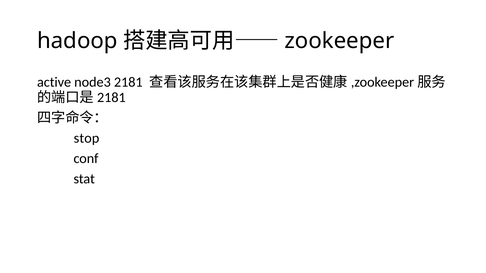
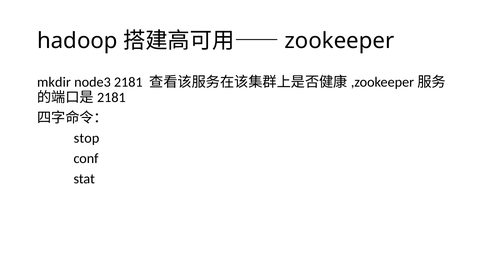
active: active -> mkdir
